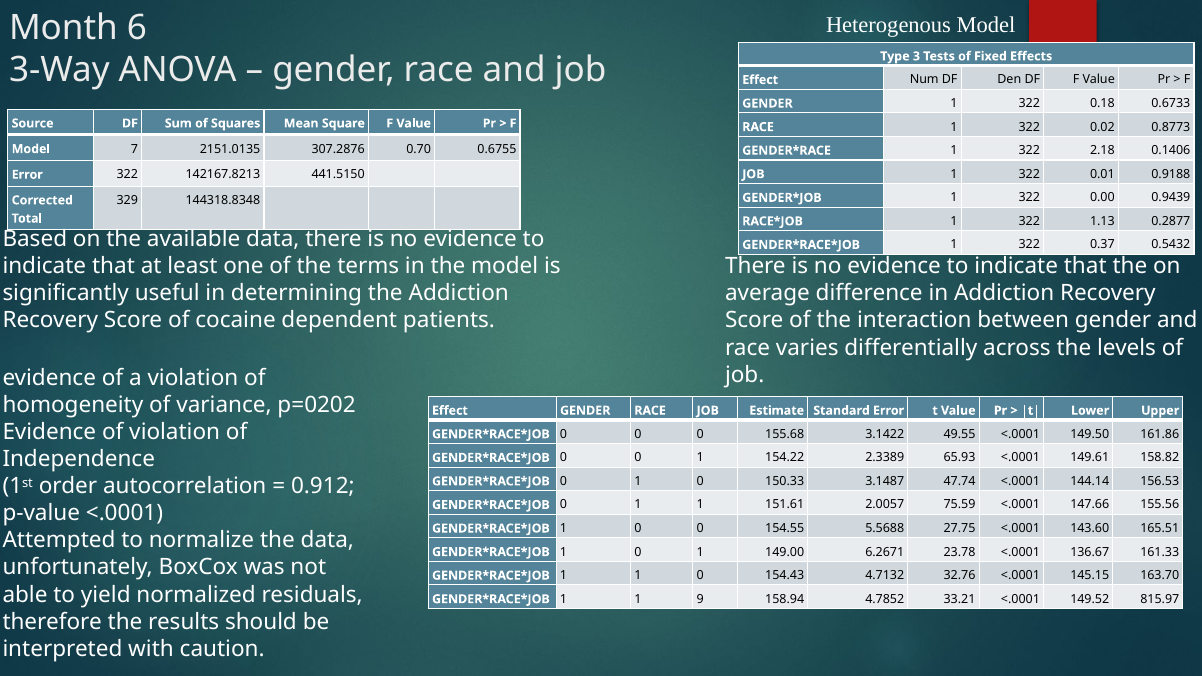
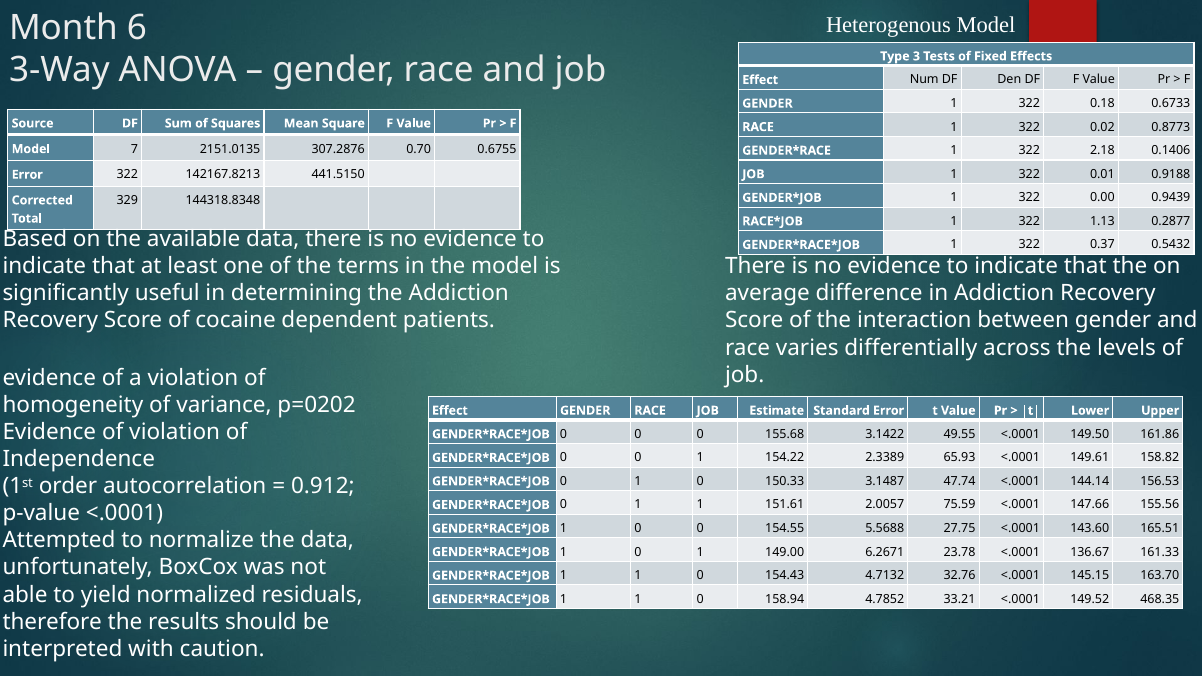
9 at (700, 599): 9 -> 0
815.97: 815.97 -> 468.35
